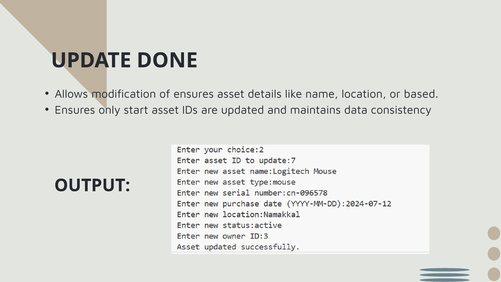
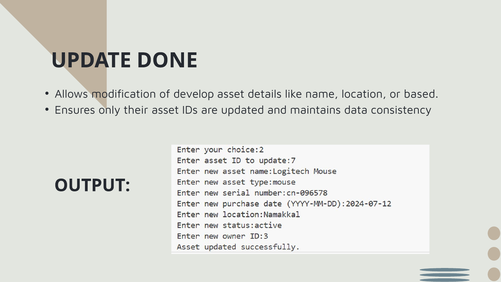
of ensures: ensures -> develop
start: start -> their
